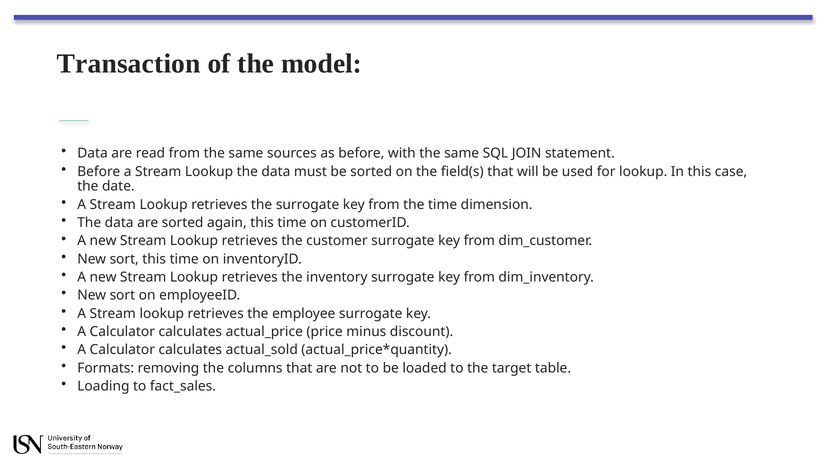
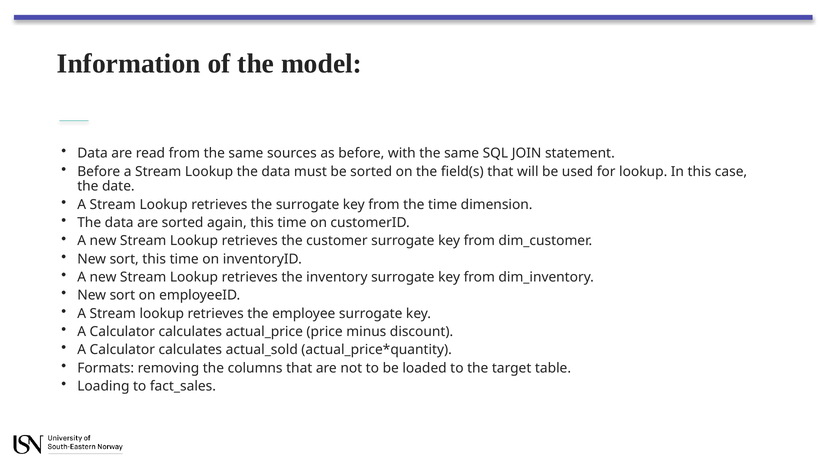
Transaction: Transaction -> Information
